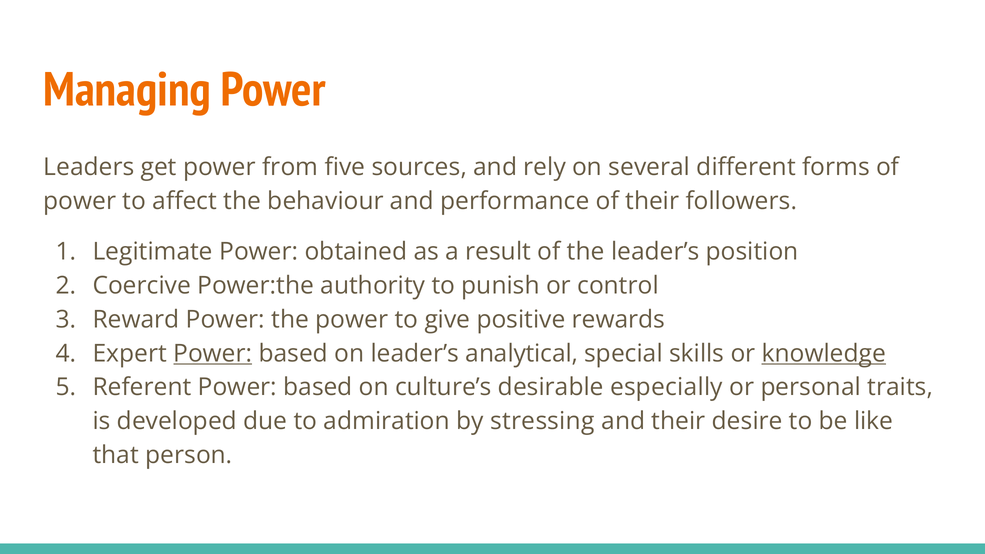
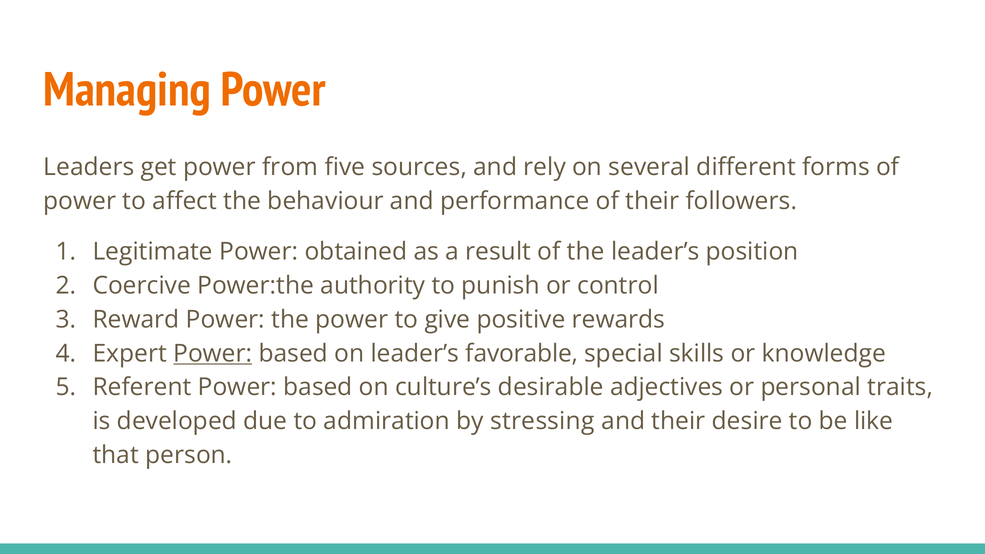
analytical: analytical -> favorable
knowledge underline: present -> none
especially: especially -> adjectives
